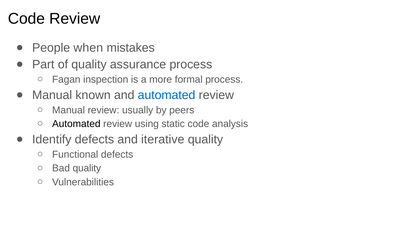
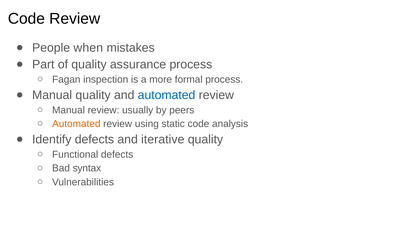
Manual known: known -> quality
Automated at (76, 124) colour: black -> orange
Bad quality: quality -> syntax
